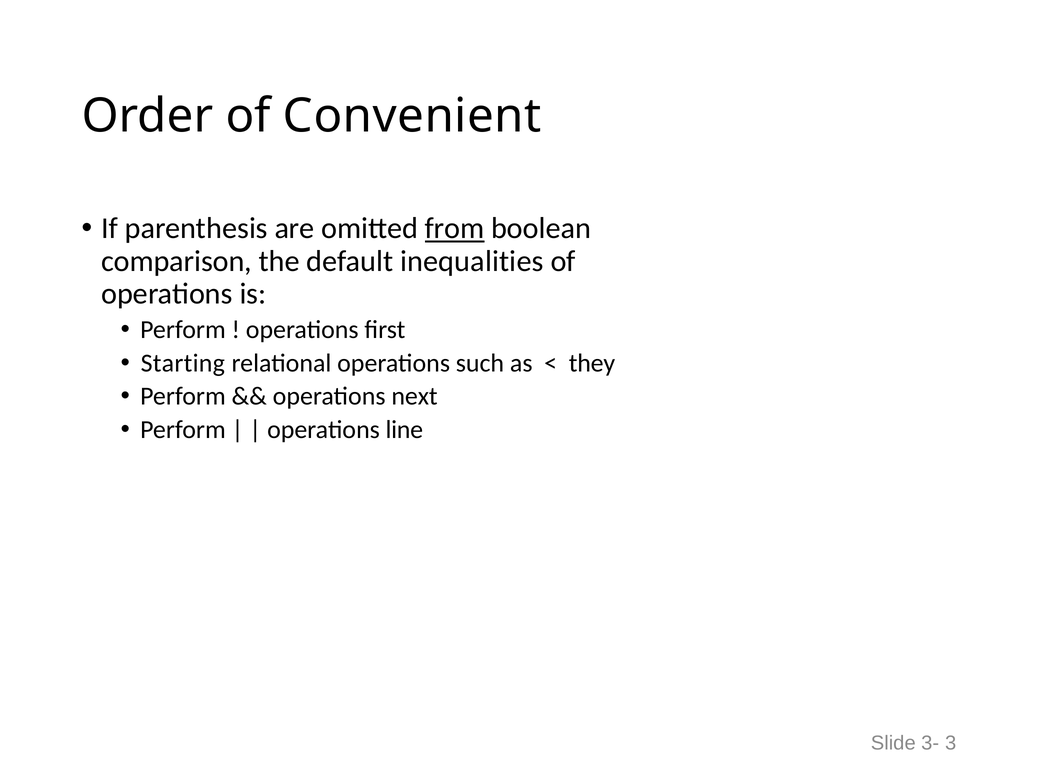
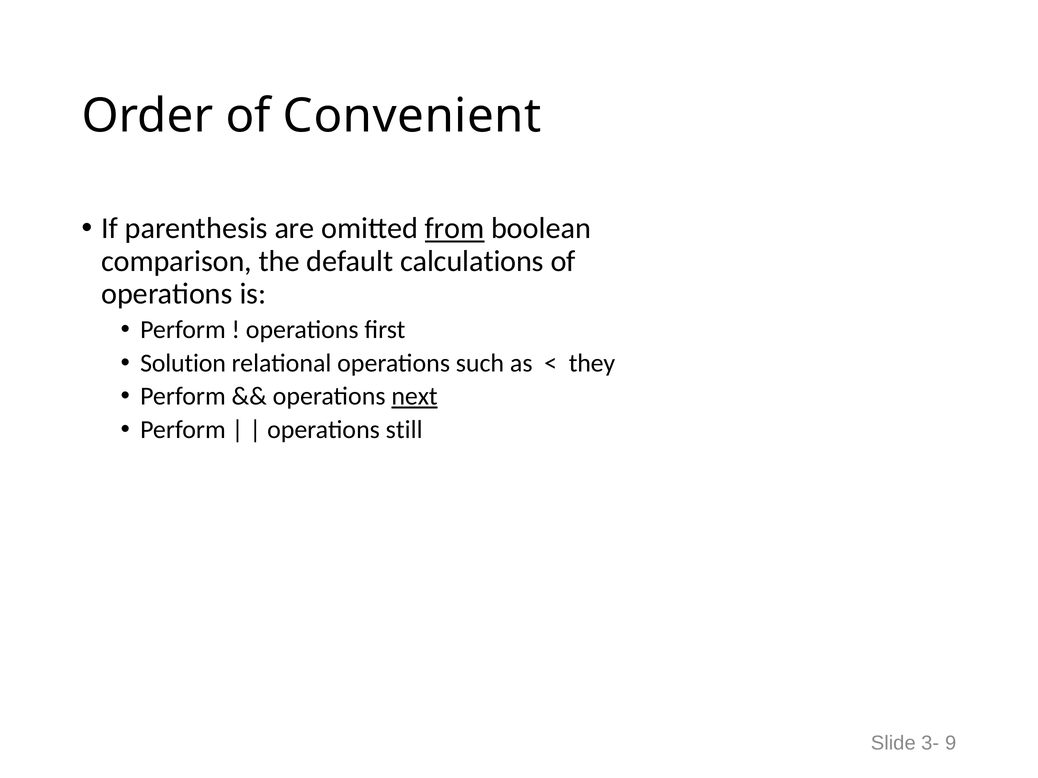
inequalities: inequalities -> calculations
Starting: Starting -> Solution
next underline: none -> present
line: line -> still
3: 3 -> 9
